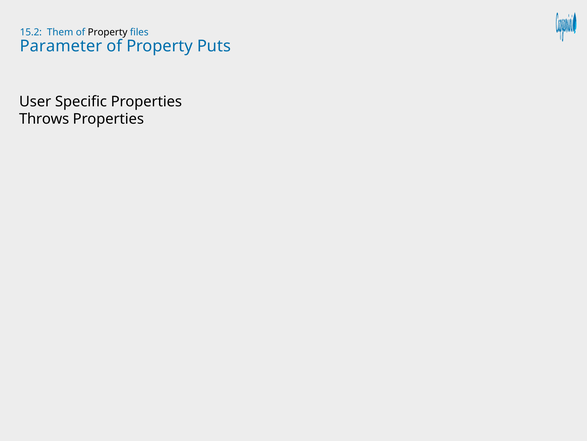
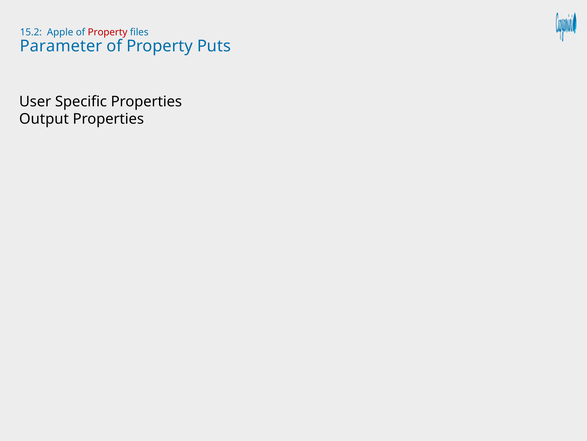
Them: Them -> Apple
Property at (108, 32) colour: black -> red
Throws: Throws -> Output
